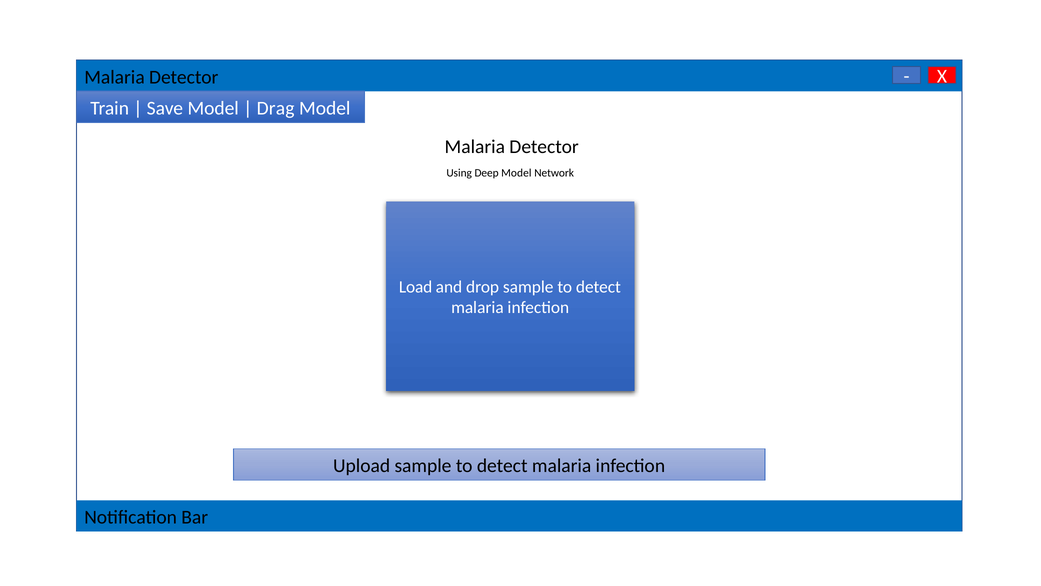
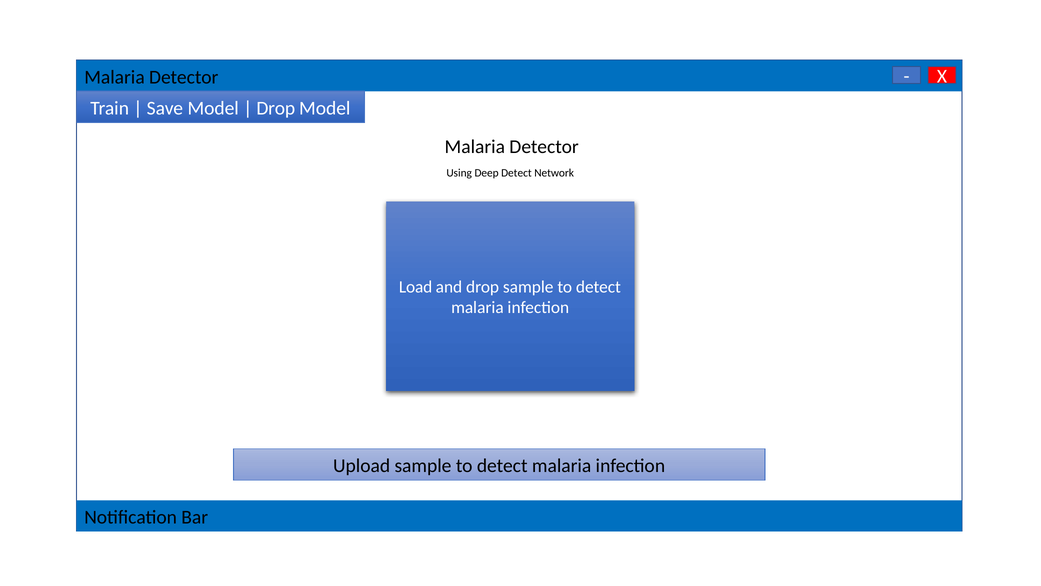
Drag at (276, 108): Drag -> Drop
Deep Model: Model -> Detect
